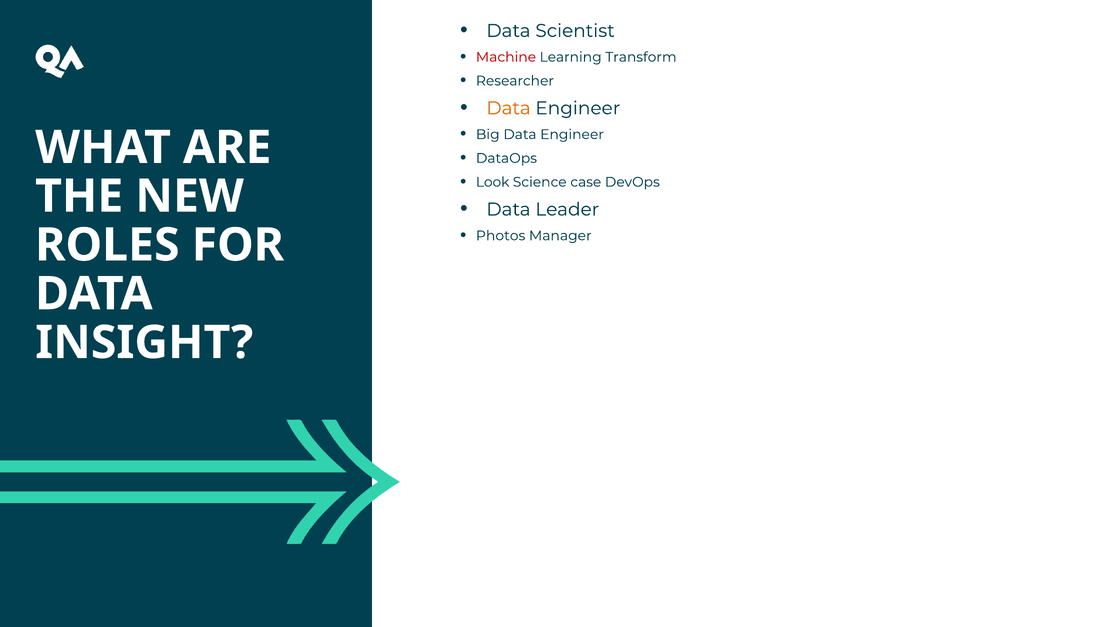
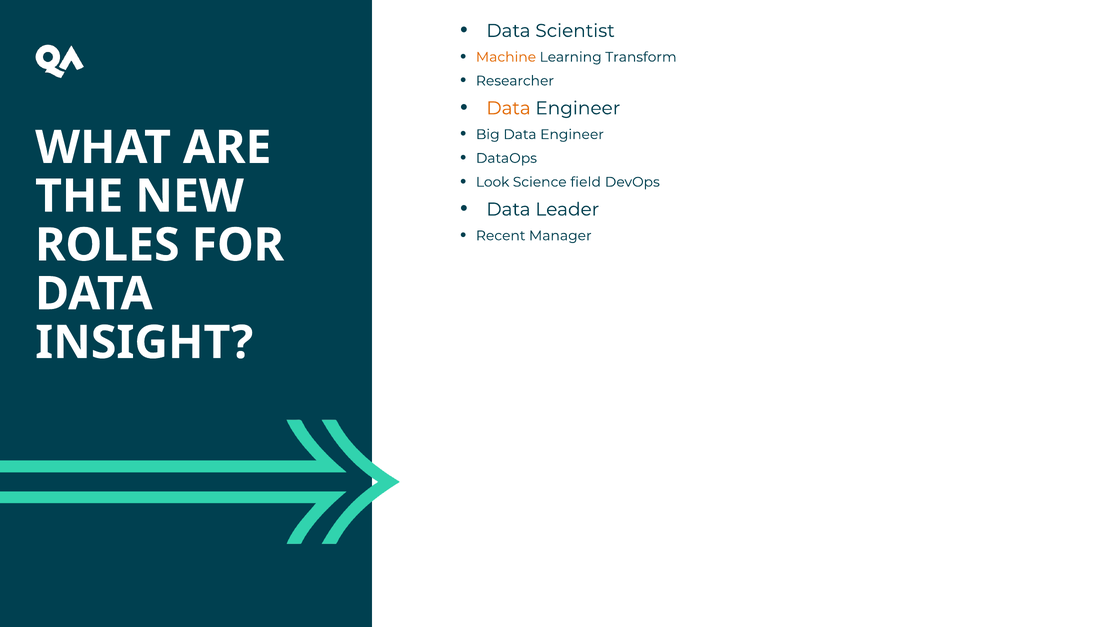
Machine colour: red -> orange
case: case -> field
Photos: Photos -> Recent
